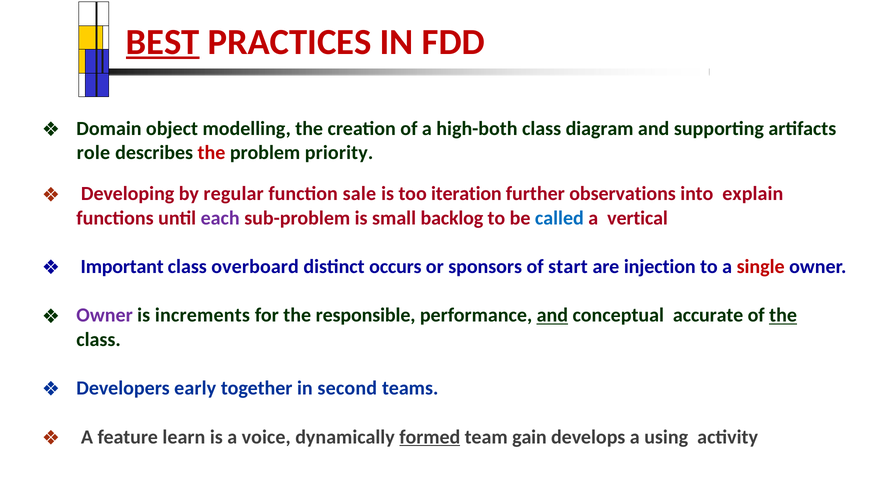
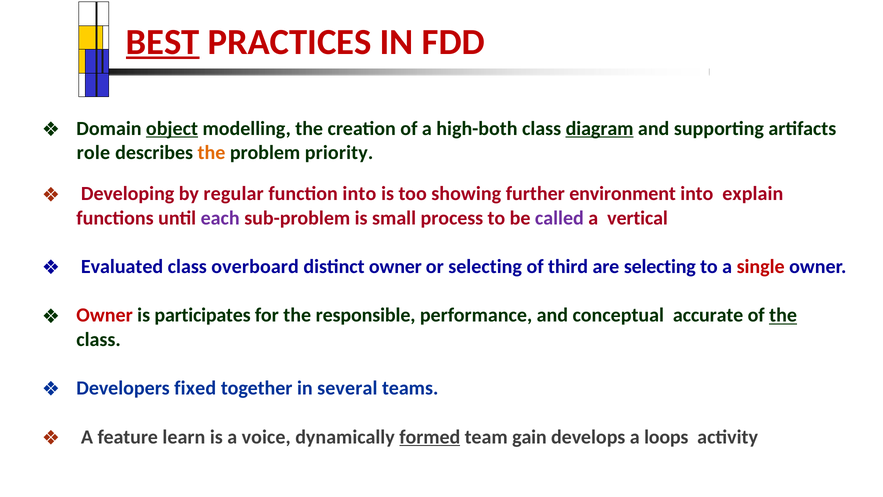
object underline: none -> present
diagram underline: none -> present
the at (211, 152) colour: red -> orange
function sale: sale -> into
iteration: iteration -> showing
observations: observations -> environment
backlog: backlog -> process
called colour: blue -> purple
Important: Important -> Evaluated
distinct occurs: occurs -> owner
or sponsors: sponsors -> selecting
start: start -> third
are injection: injection -> selecting
Owner at (105, 315) colour: purple -> red
increments: increments -> participates
and at (552, 315) underline: present -> none
early: early -> fixed
second: second -> several
using: using -> loops
